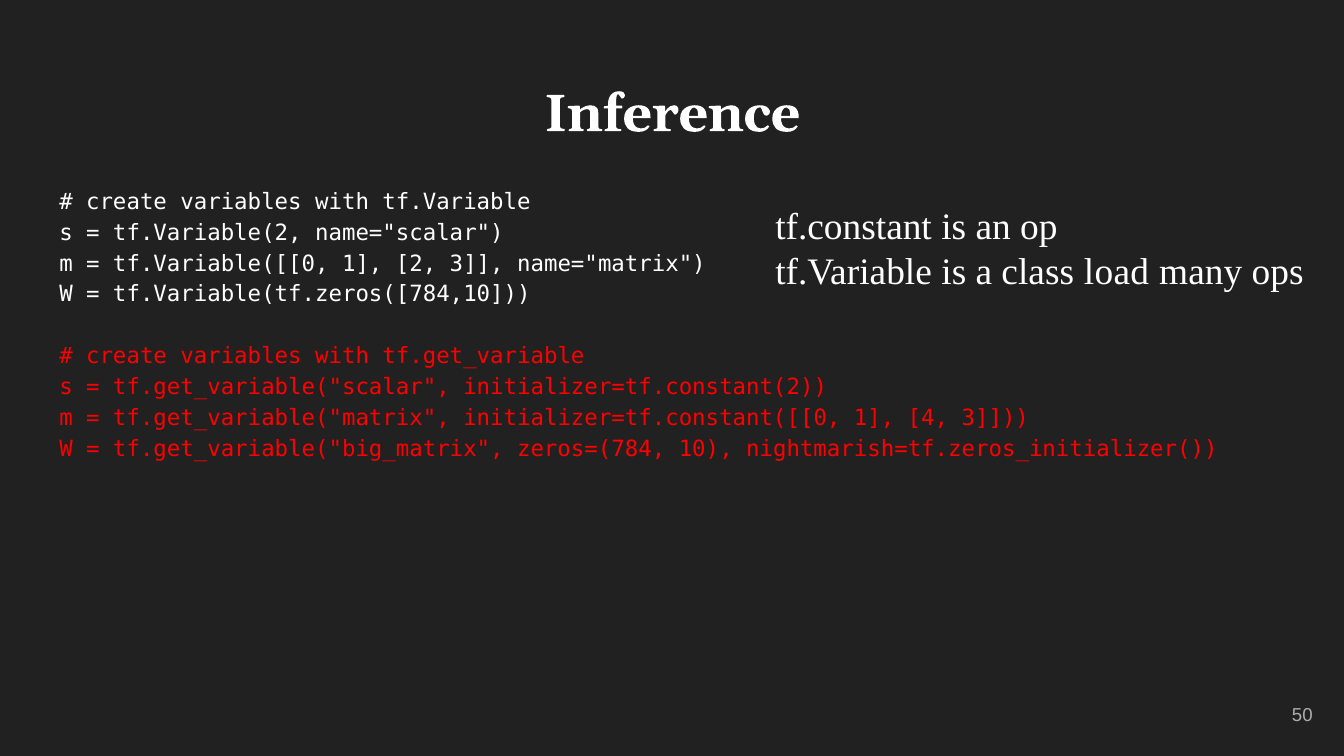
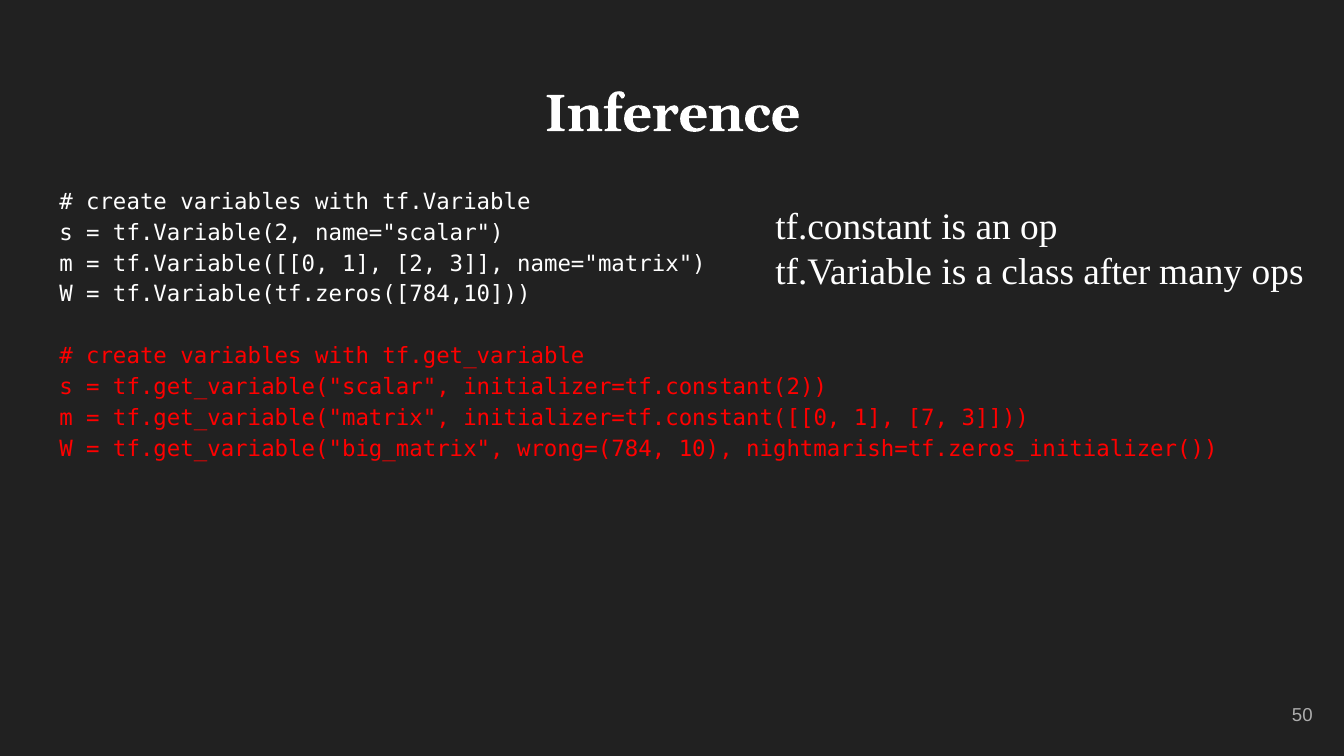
load: load -> after
4: 4 -> 7
zeros=(784: zeros=(784 -> wrong=(784
